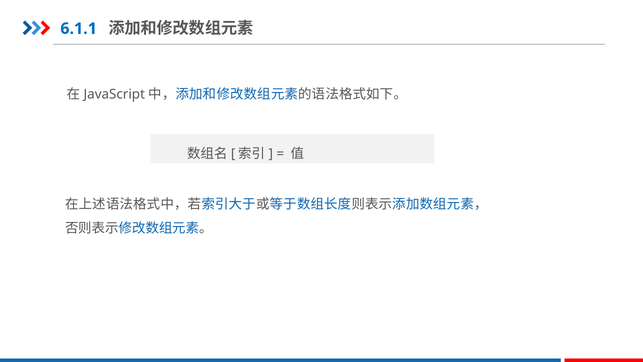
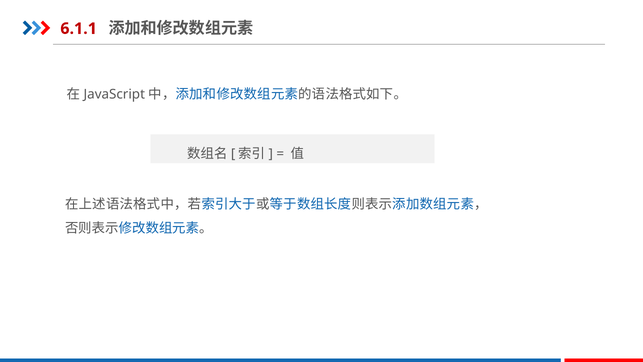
6.1.1 colour: blue -> red
